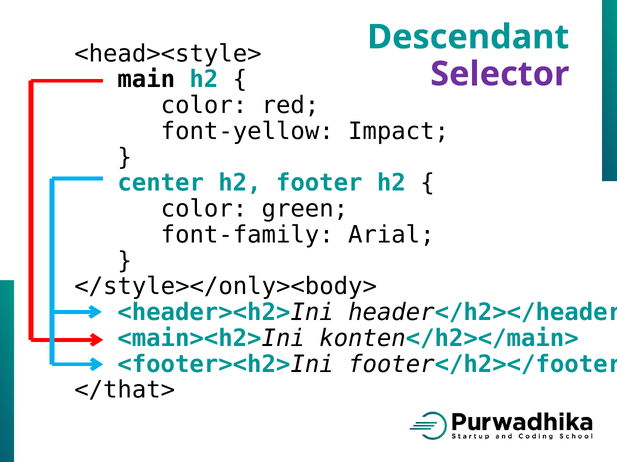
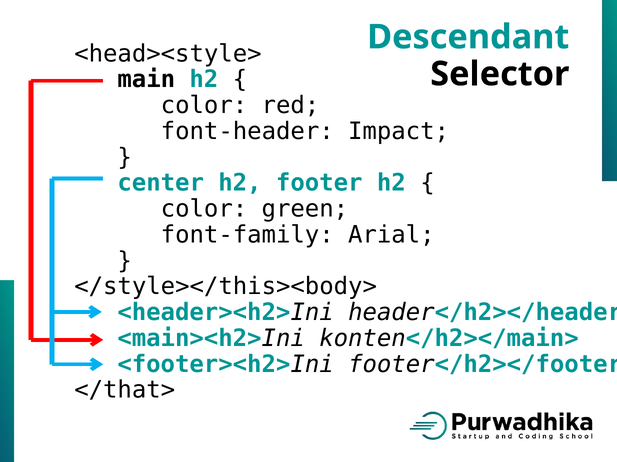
Selector colour: purple -> black
font-yellow: font-yellow -> font-header
</style></only><body>: </style></only><body> -> </style></this><body>
